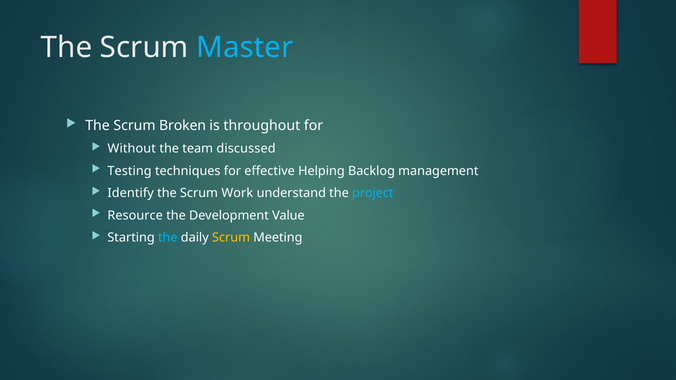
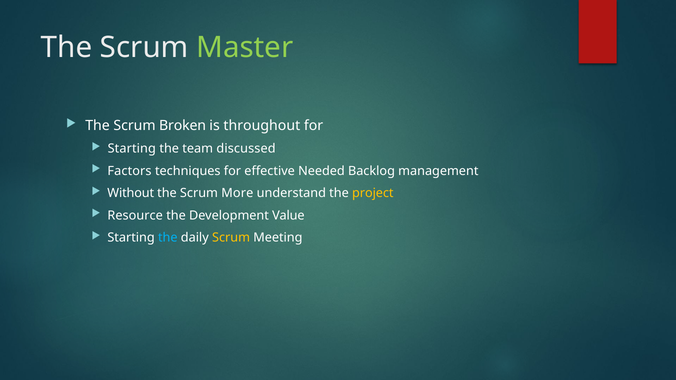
Master colour: light blue -> light green
Without at (132, 149): Without -> Starting
Testing: Testing -> Factors
Helping: Helping -> Needed
Identify: Identify -> Without
Work: Work -> More
project colour: light blue -> yellow
